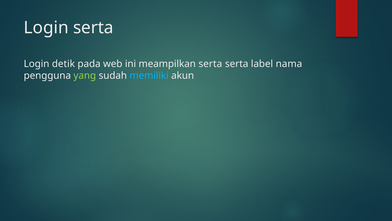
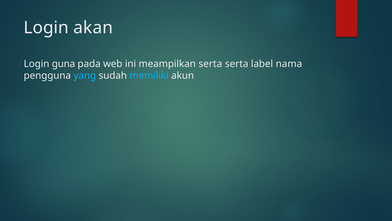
Login serta: serta -> akan
detik: detik -> guna
yang colour: light green -> light blue
